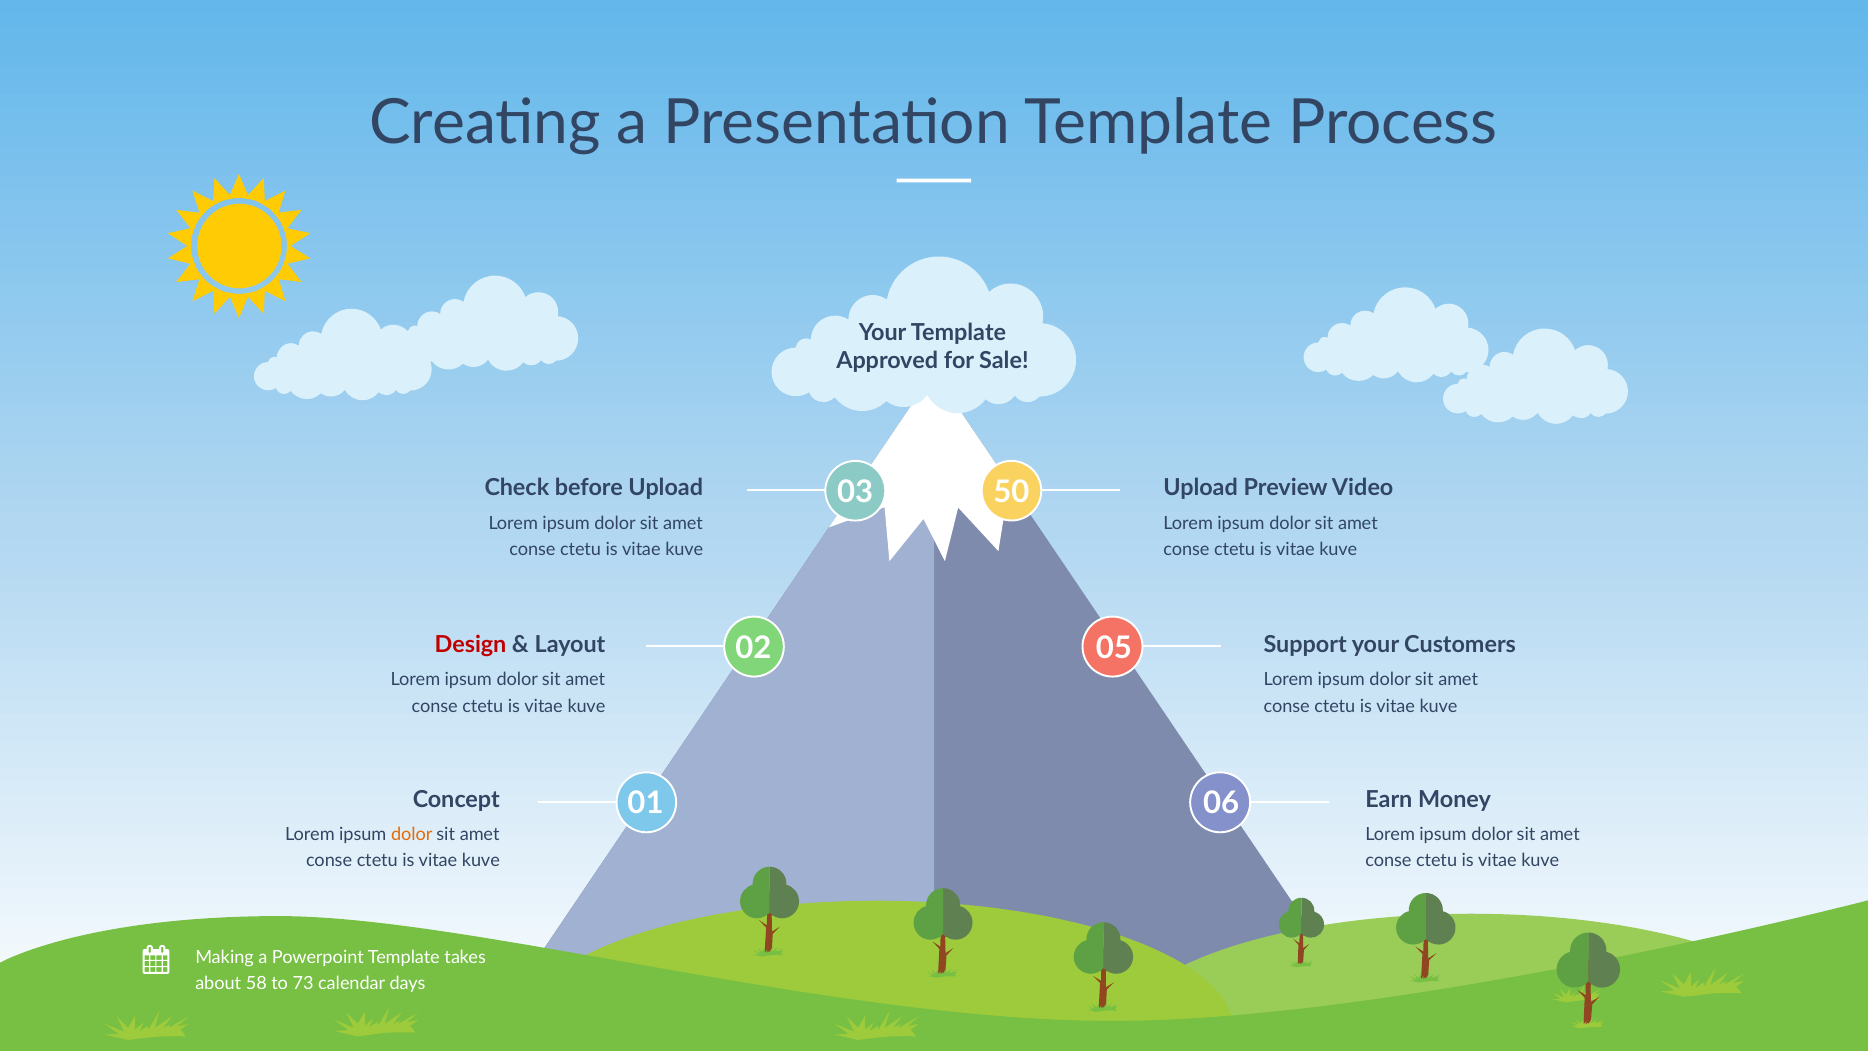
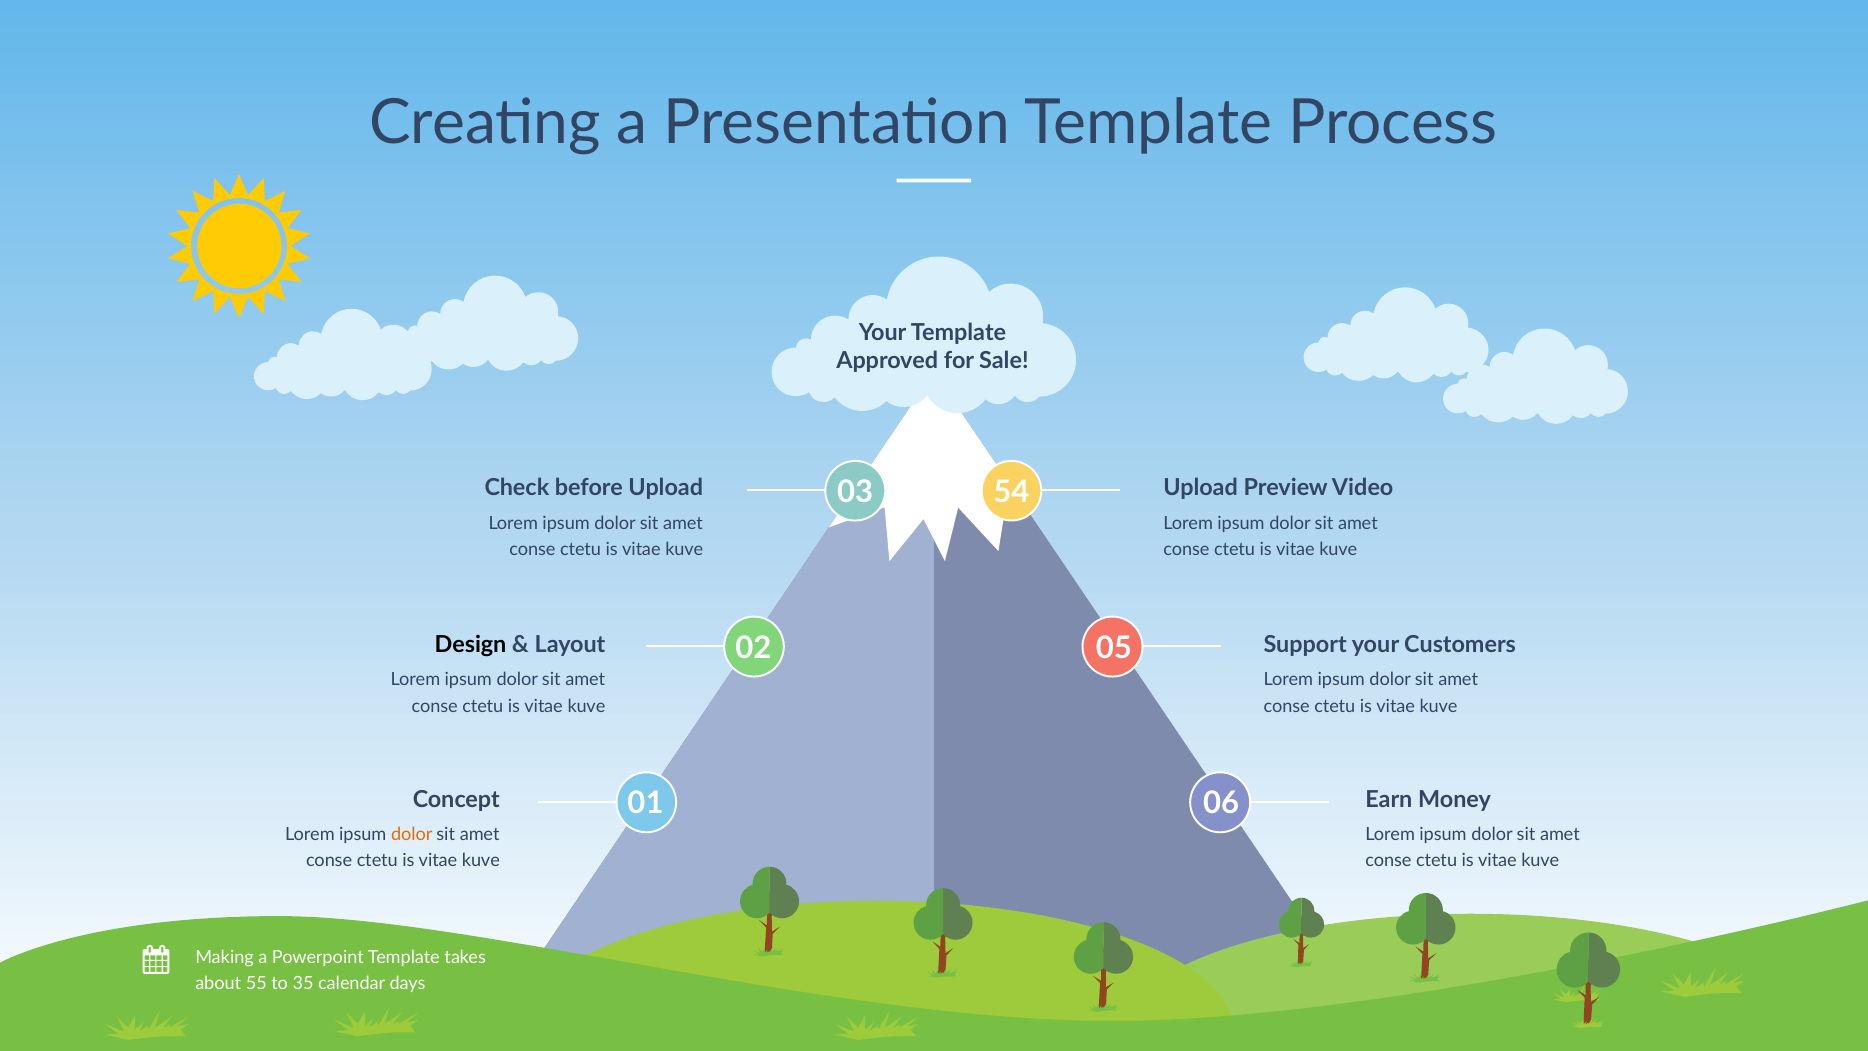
50: 50 -> 54
Design colour: red -> black
58: 58 -> 55
73: 73 -> 35
